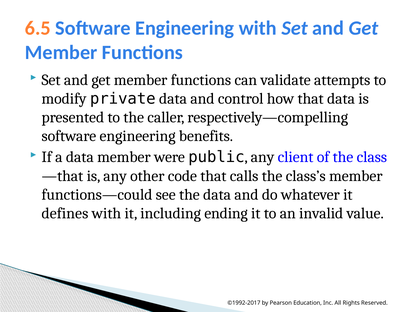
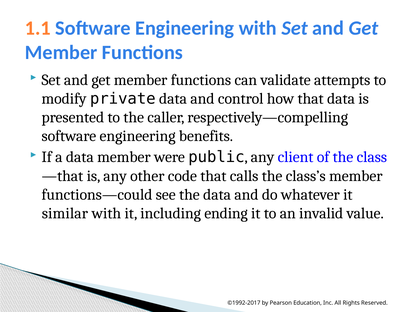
6.5: 6.5 -> 1.1
defines: defines -> similar
